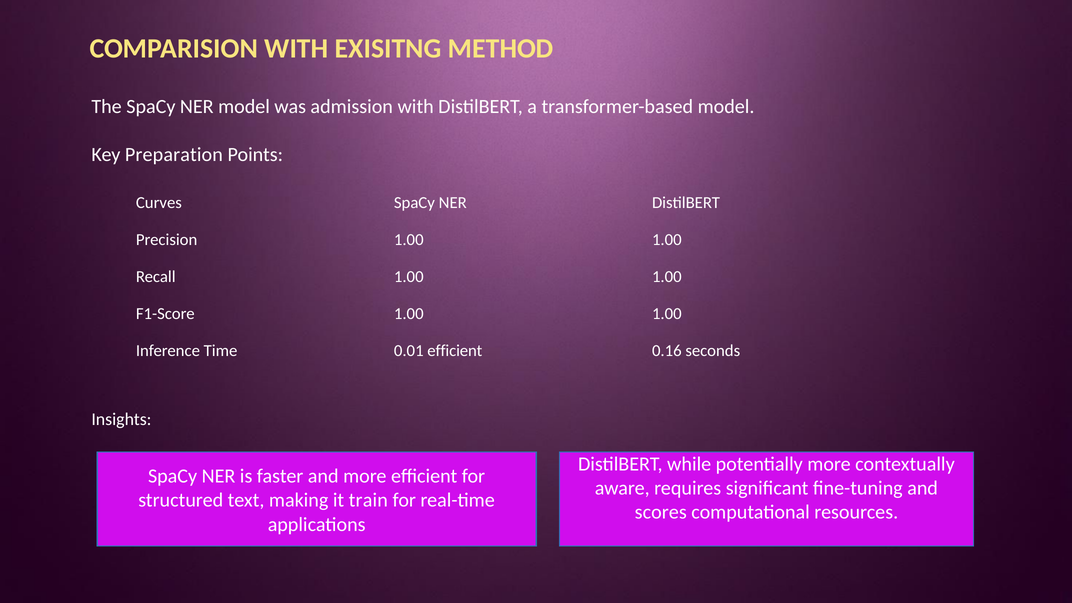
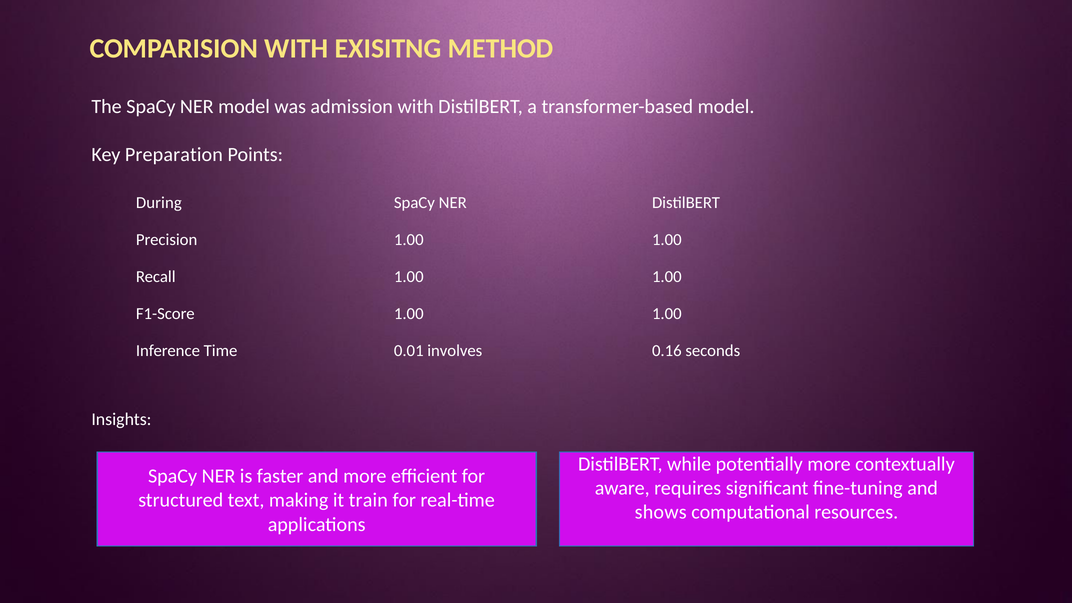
Curves: Curves -> During
0.01 efficient: efficient -> involves
scores: scores -> shows
